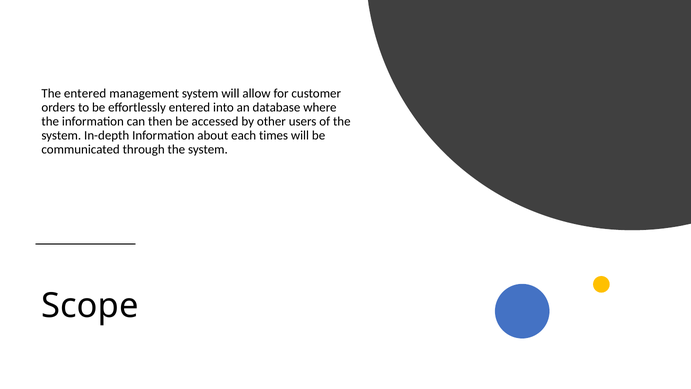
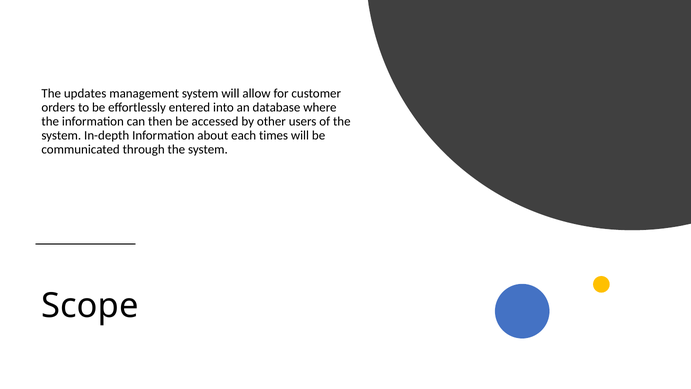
The entered: entered -> updates
